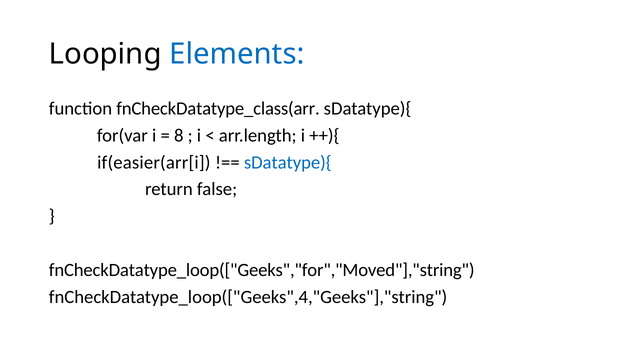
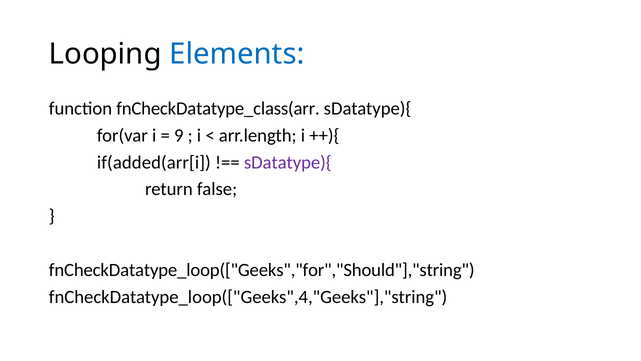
8: 8 -> 9
if(easier(arr[i: if(easier(arr[i -> if(added(arr[i
sDatatype){ at (288, 162) colour: blue -> purple
fnCheckDatatype_loop(["Geeks","for","Moved"],"string: fnCheckDatatype_loop(["Geeks","for","Moved"],"string -> fnCheckDatatype_loop(["Geeks","for","Should"],"string
